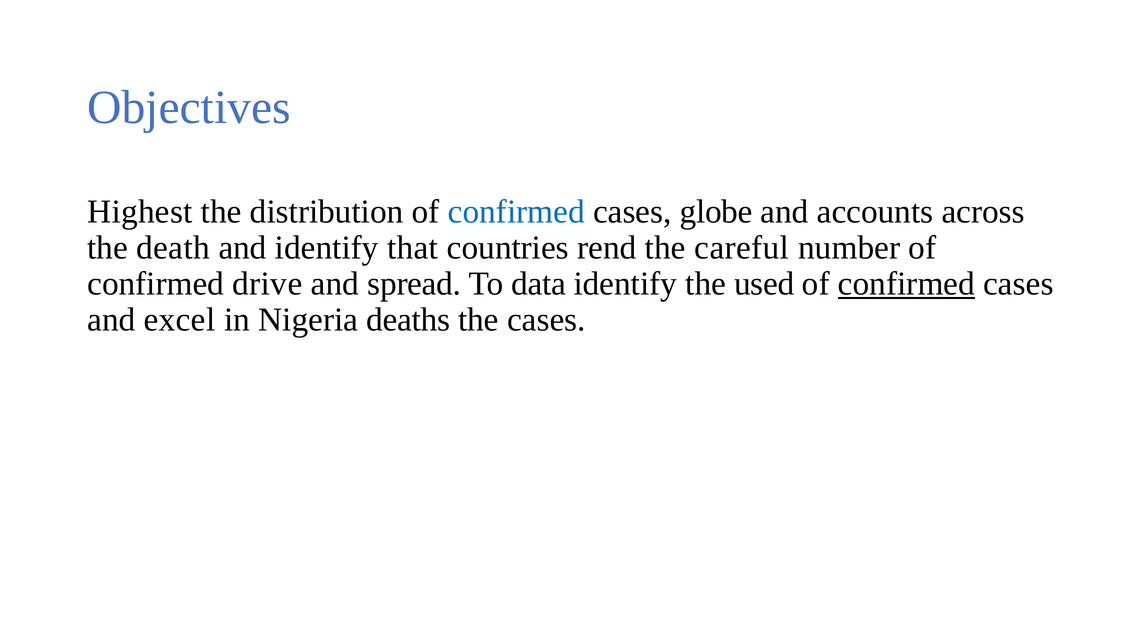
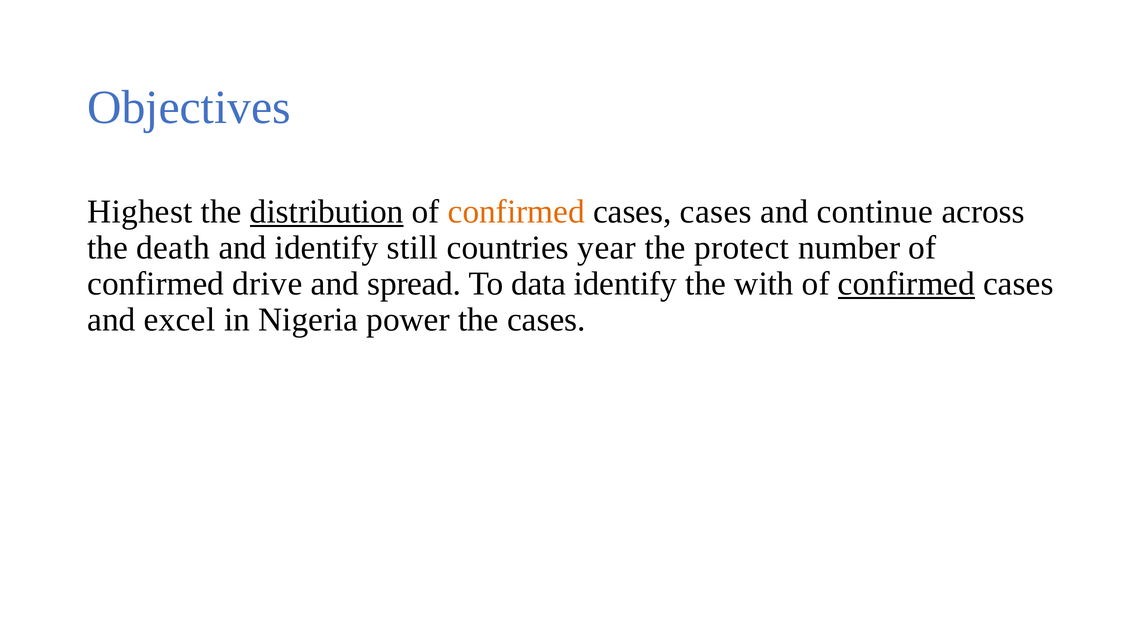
distribution underline: none -> present
confirmed at (516, 212) colour: blue -> orange
cases globe: globe -> cases
accounts: accounts -> continue
that: that -> still
rend: rend -> year
careful: careful -> protect
used: used -> with
deaths: deaths -> power
